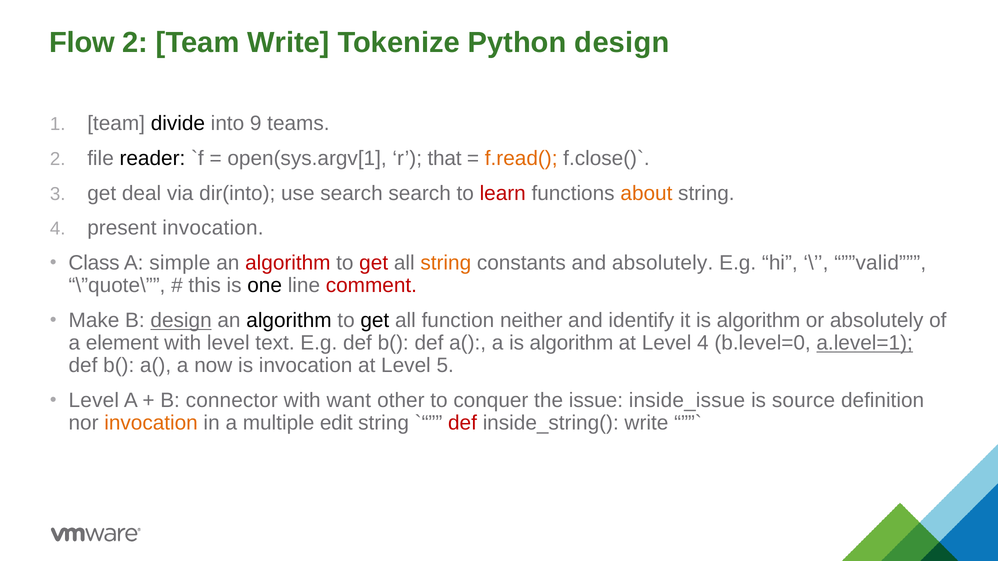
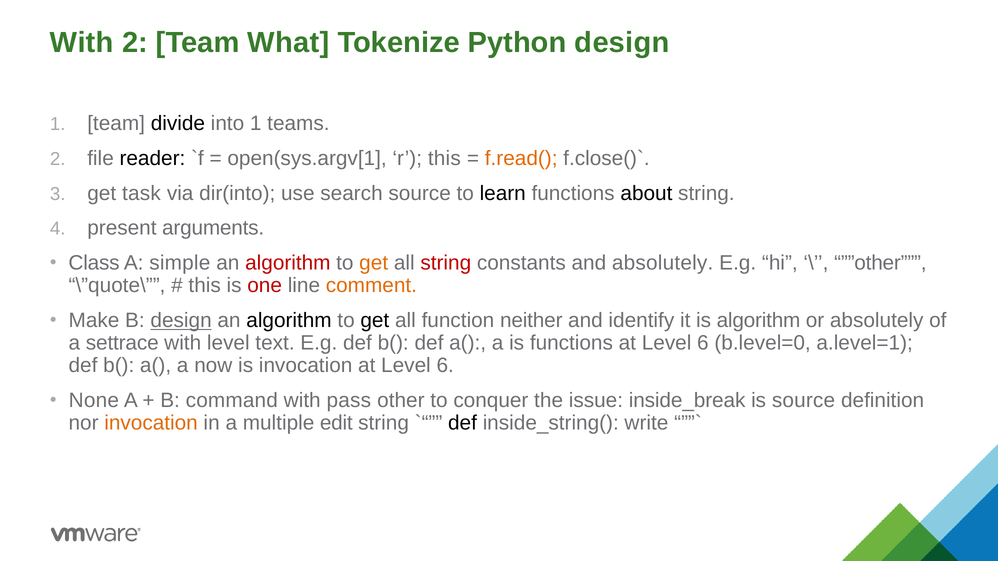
Flow at (82, 43): Flow -> With
Team Write: Write -> What
into 9: 9 -> 1
r that: that -> this
deal: deal -> task
search search: search -> source
learn colour: red -> black
about colour: orange -> black
present invocation: invocation -> arguments
get at (374, 263) colour: red -> orange
string at (446, 263) colour: orange -> red
””valid: ””valid -> ””other
one colour: black -> red
comment colour: red -> orange
element: element -> settrace
a is algorithm: algorithm -> functions
4 at (703, 343): 4 -> 6
a.level=1 underline: present -> none
invocation at Level 5: 5 -> 6
Level at (94, 401): Level -> None
connector: connector -> command
want: want -> pass
inside_issue: inside_issue -> inside_break
def at (462, 423) colour: red -> black
